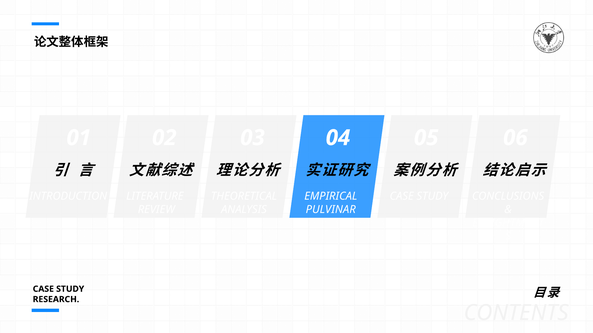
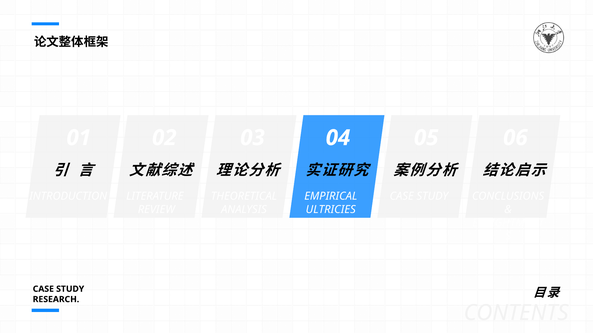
PULVINAR: PULVINAR -> ULTRICIES
